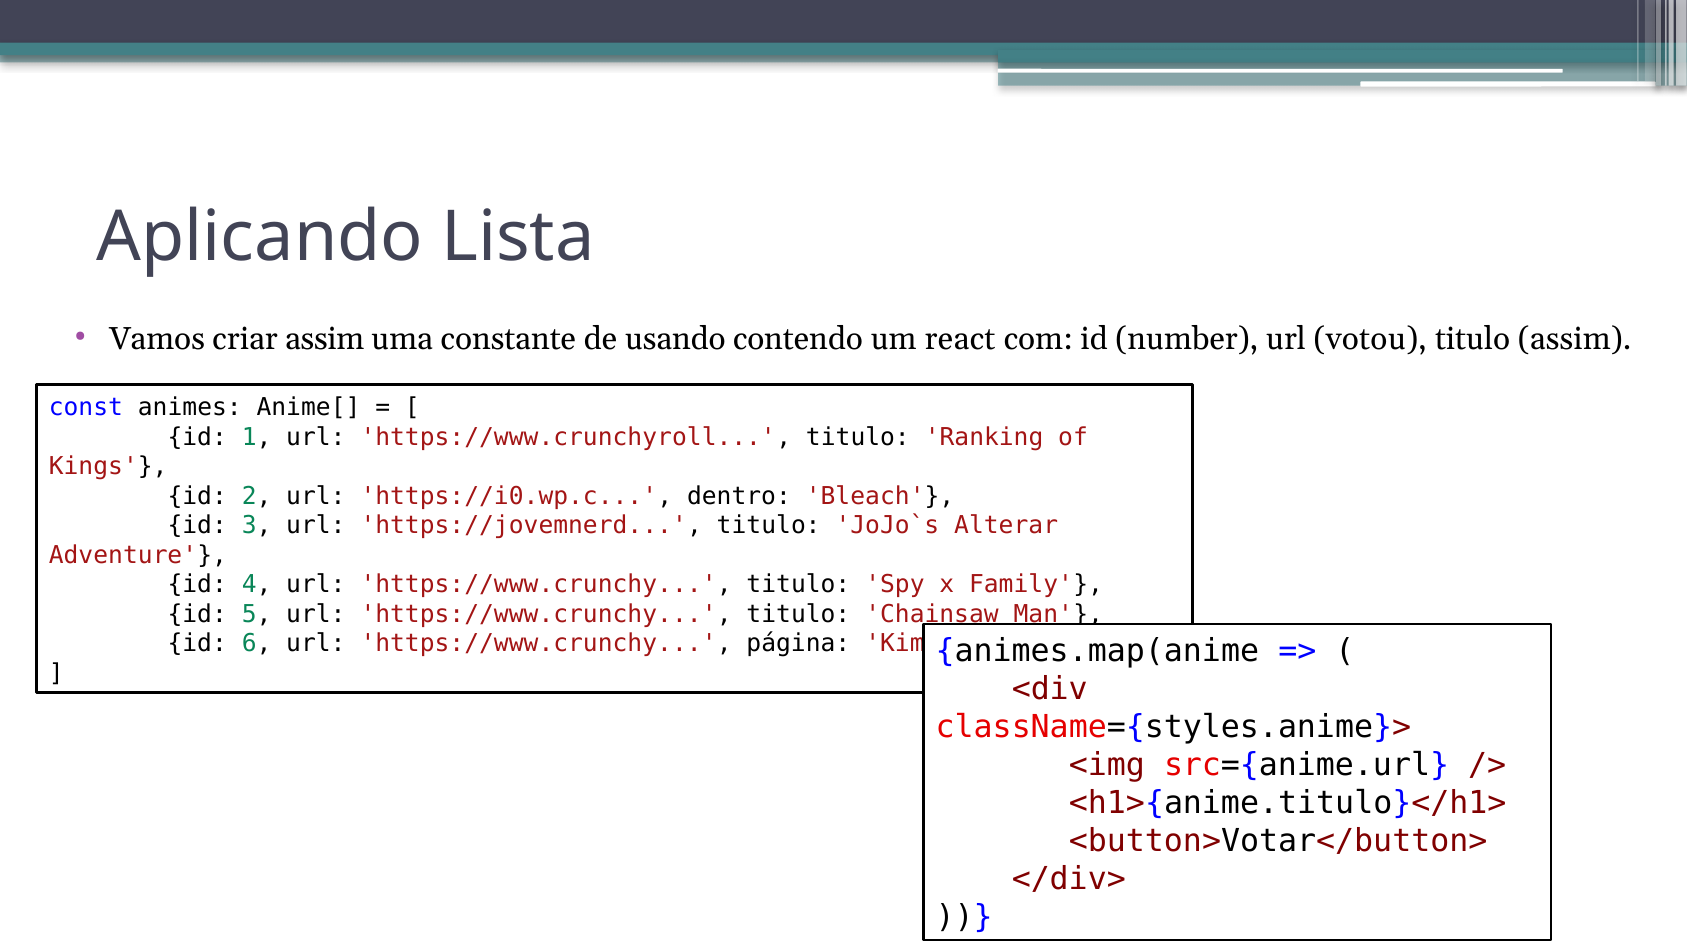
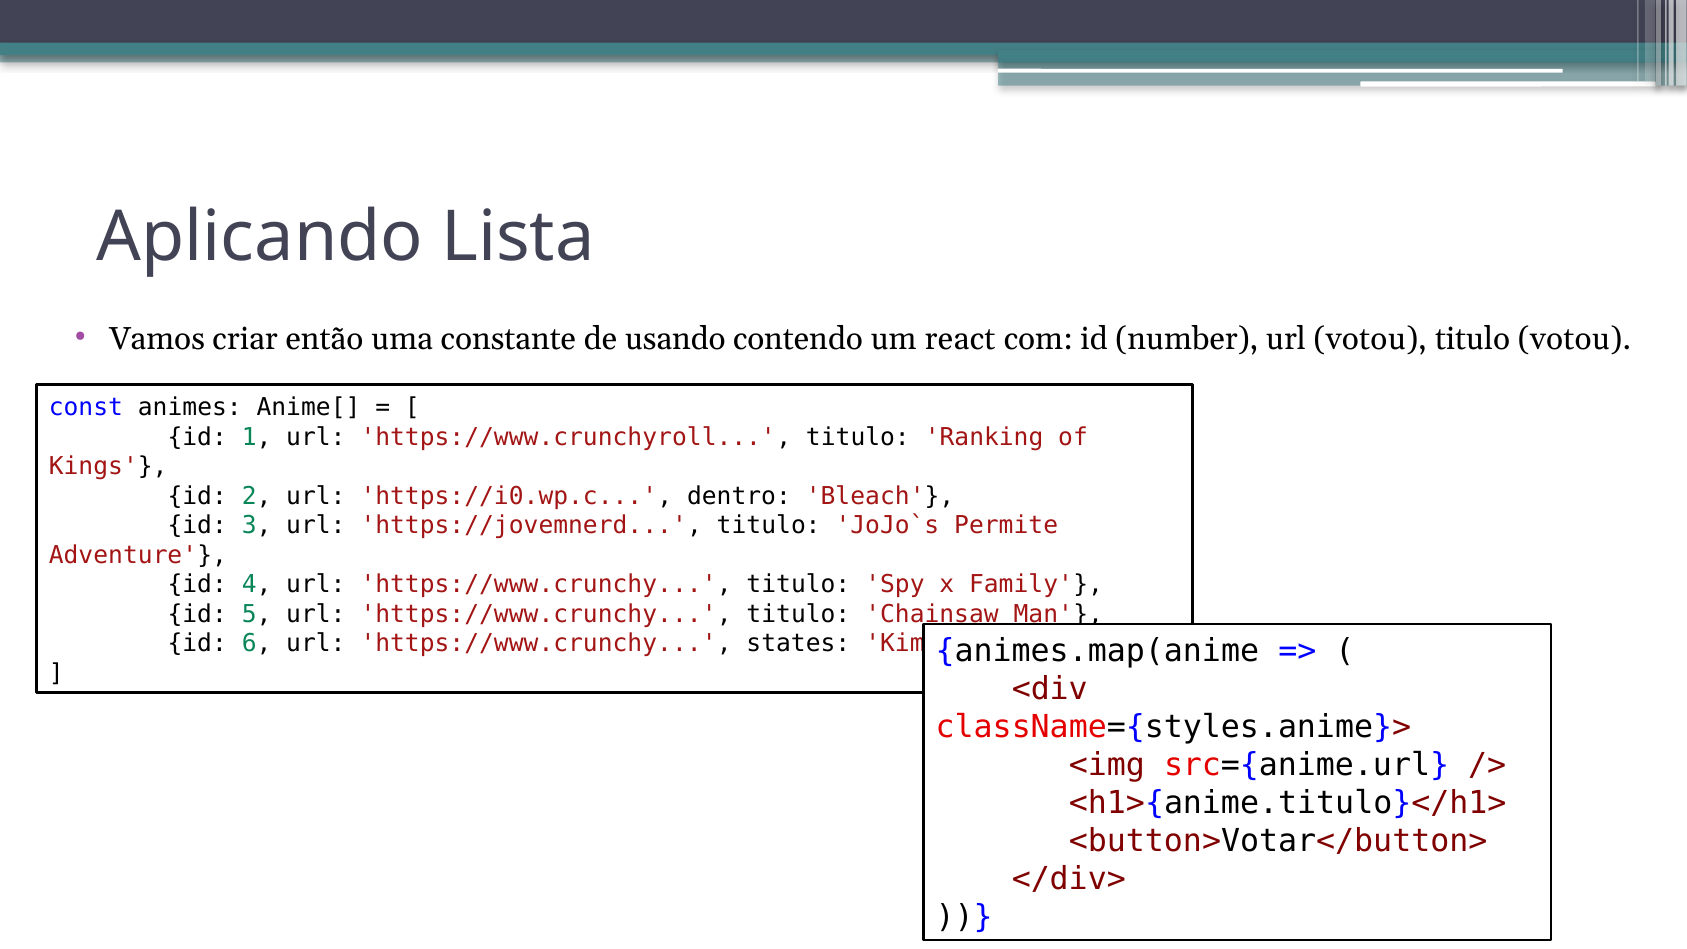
criar assim: assim -> então
titulo assim: assim -> votou
Alterar: Alterar -> Permite
página: página -> states
